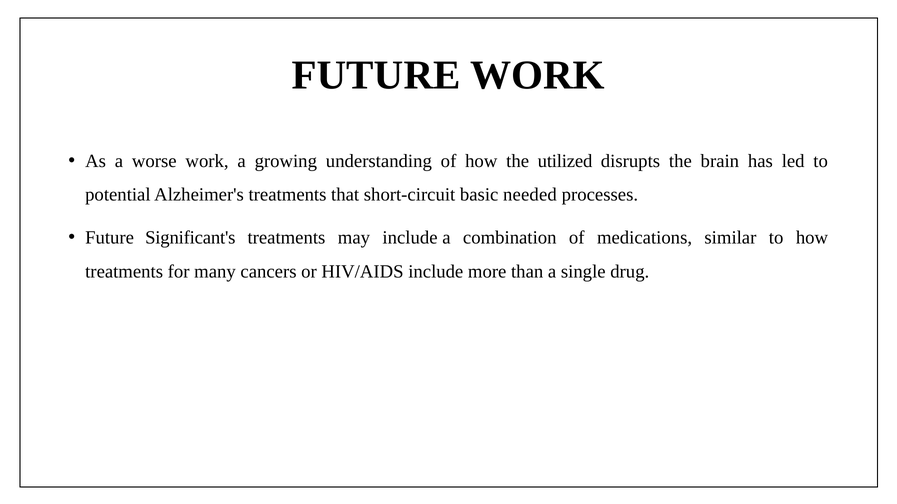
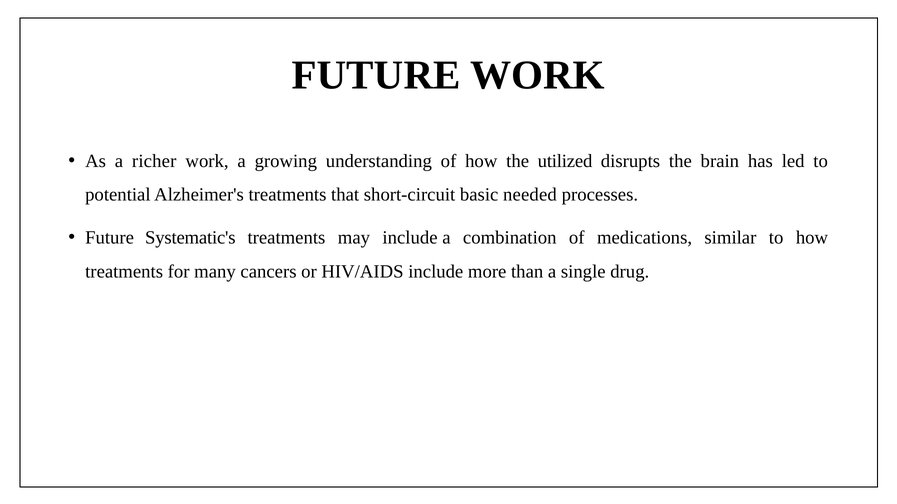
worse: worse -> richer
Significant's: Significant's -> Systematic's
